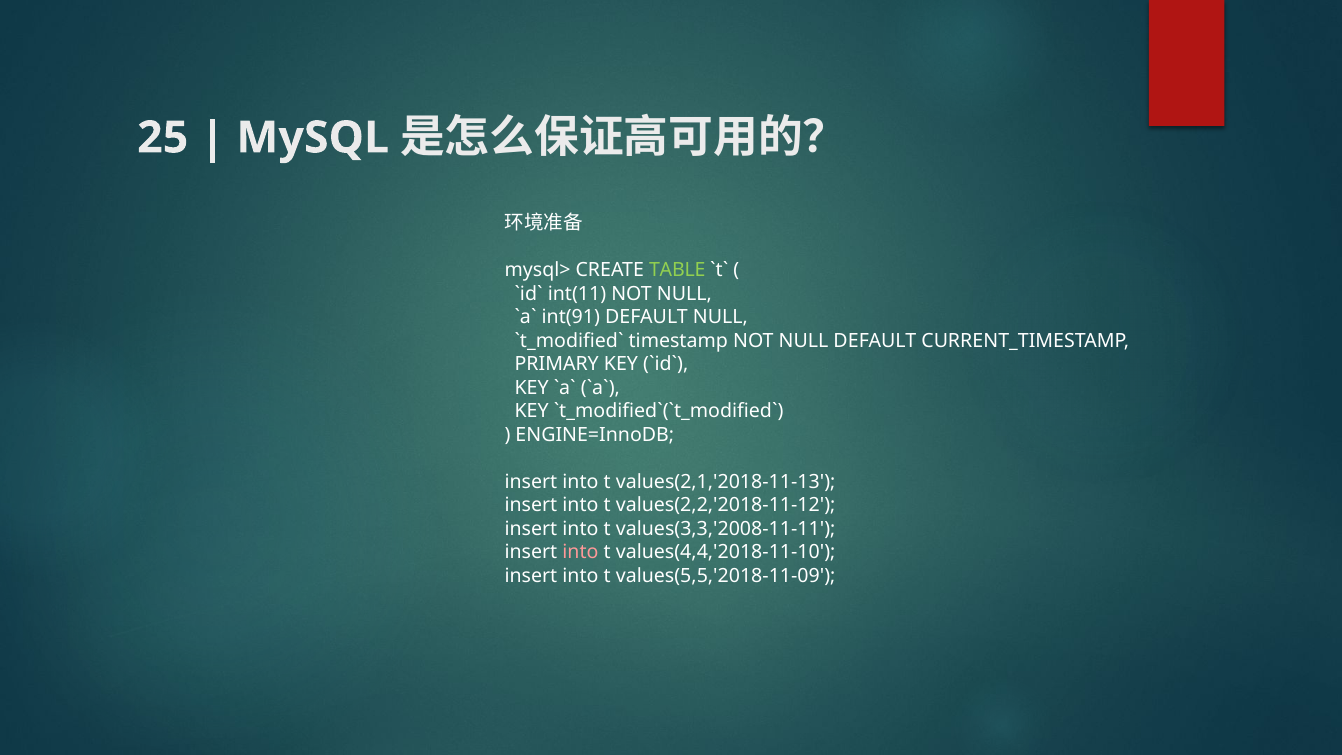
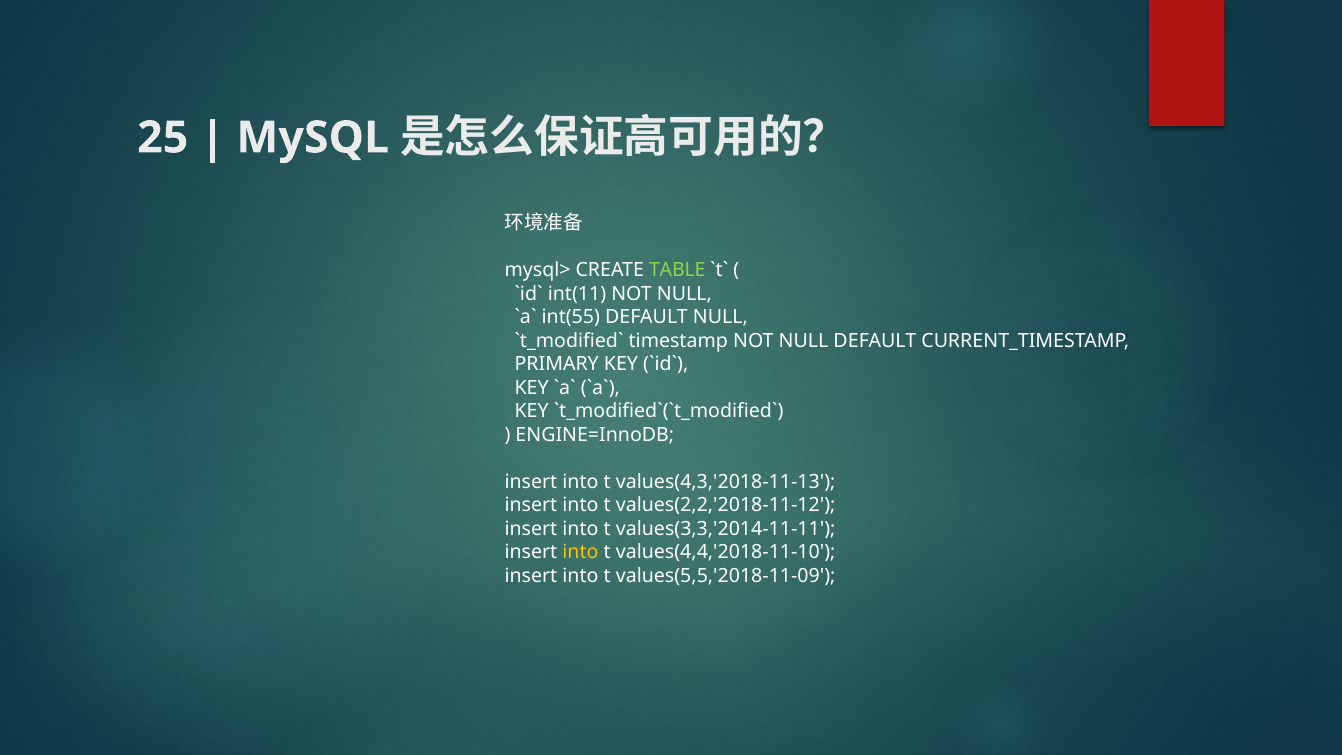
int(91: int(91 -> int(55
values(2,1,'2018-11-13: values(2,1,'2018-11-13 -> values(4,3,'2018-11-13
values(3,3,'2008-11-11: values(3,3,'2008-11-11 -> values(3,3,'2014-11-11
into at (580, 552) colour: pink -> yellow
